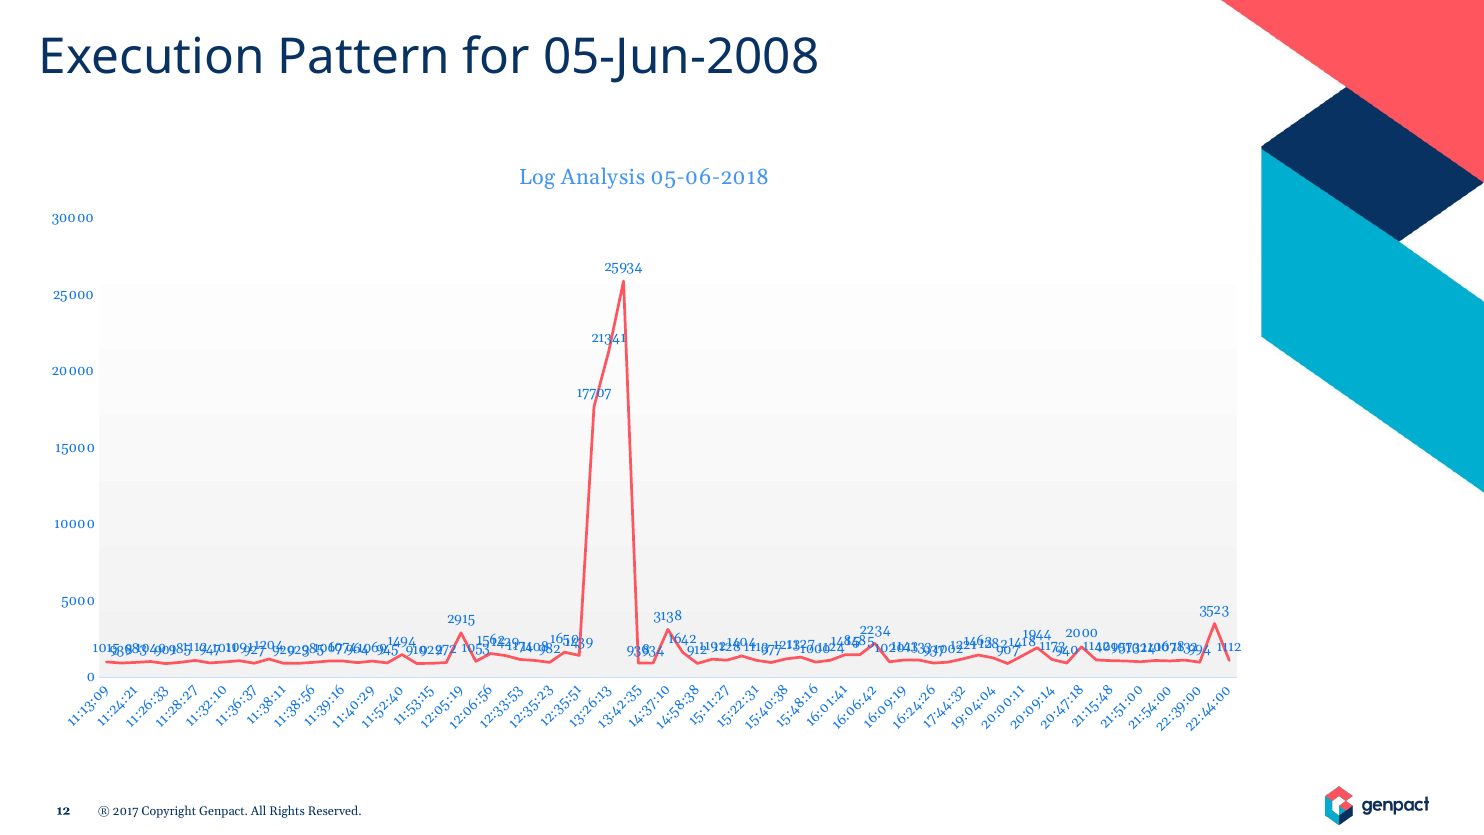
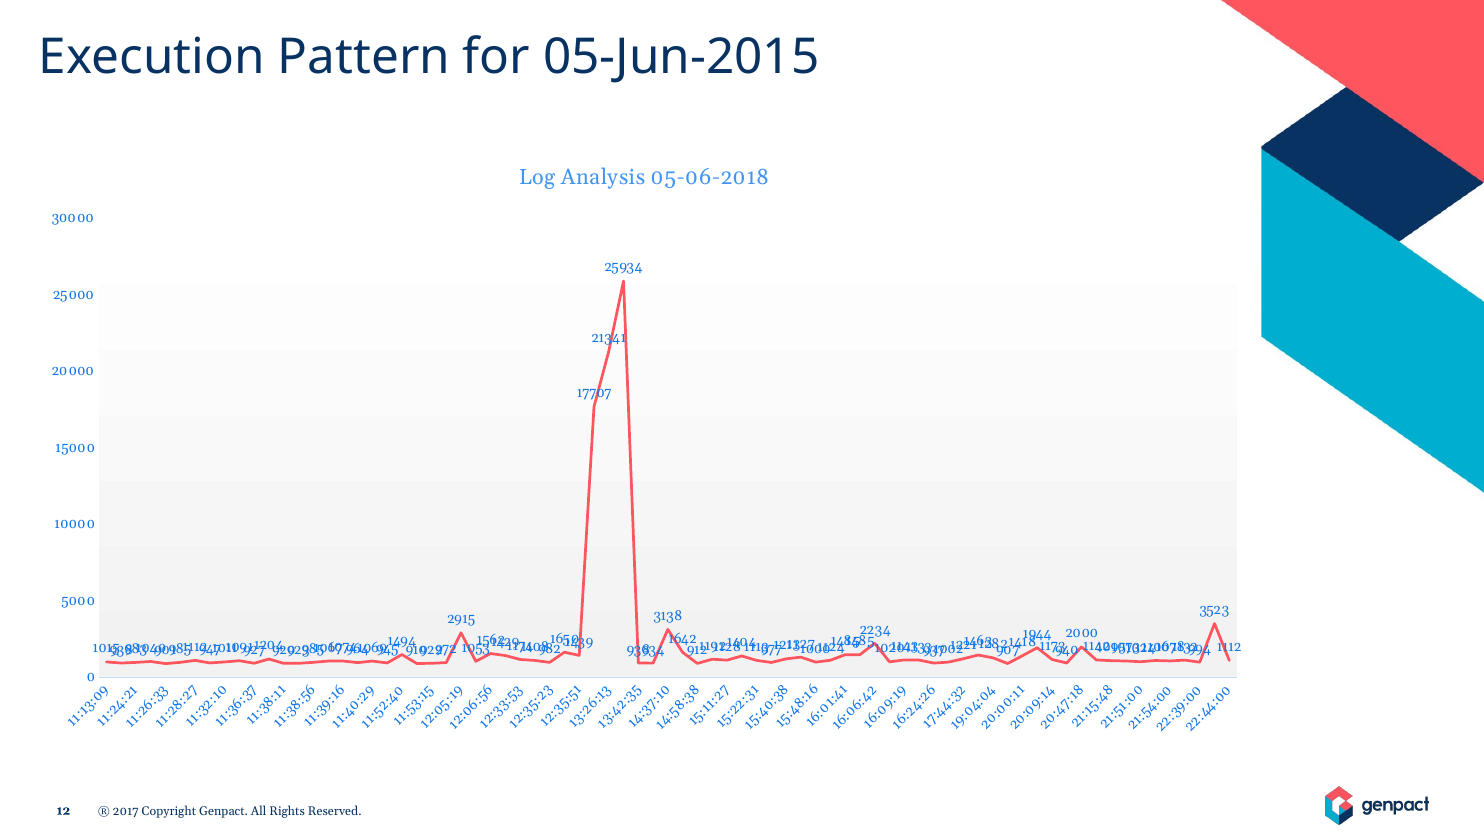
05-Jun-2008: 05-Jun-2008 -> 05-Jun-2015
